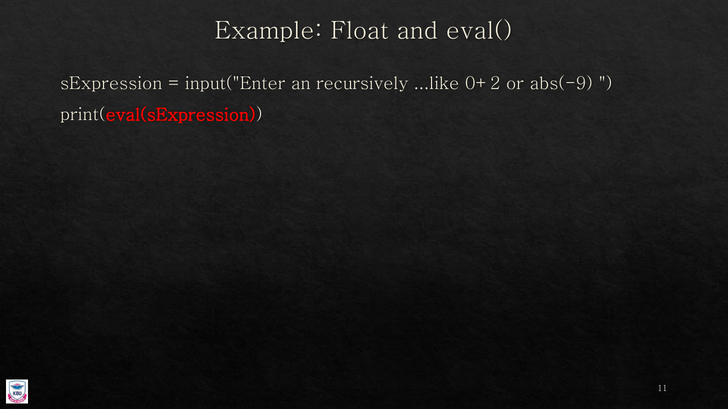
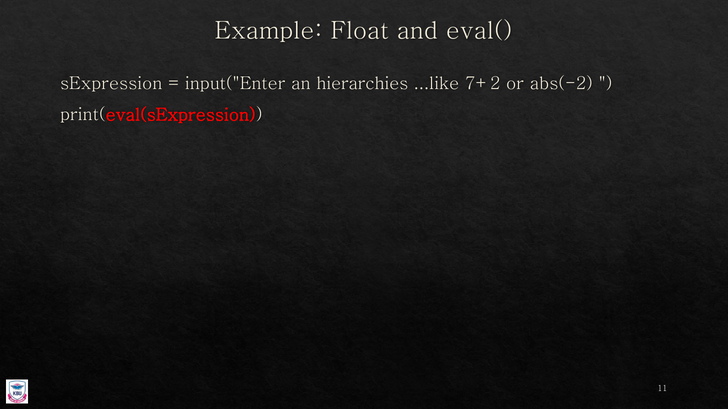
recursively: recursively -> hierarchies
0+2: 0+2 -> 7+2
abs(-9: abs(-9 -> abs(-2
